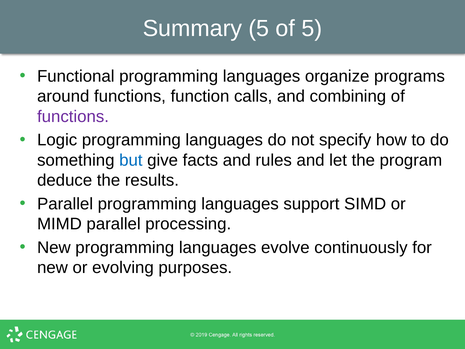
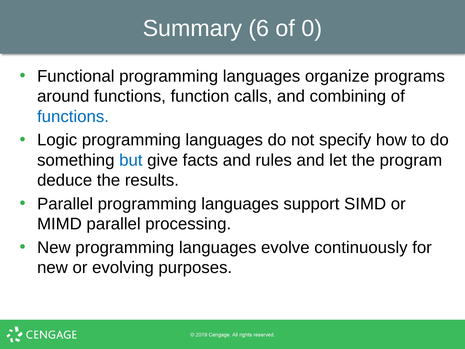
Summary 5: 5 -> 6
of 5: 5 -> 0
functions at (73, 116) colour: purple -> blue
